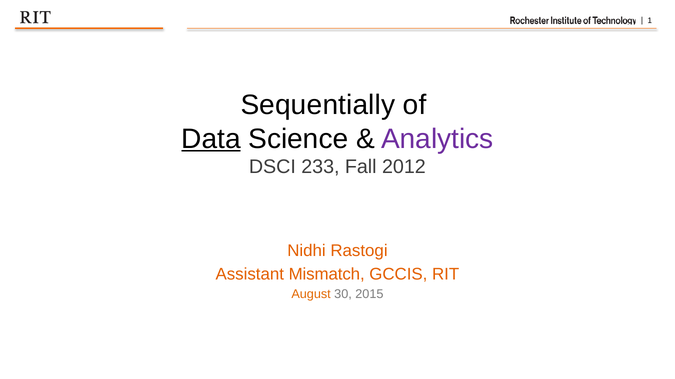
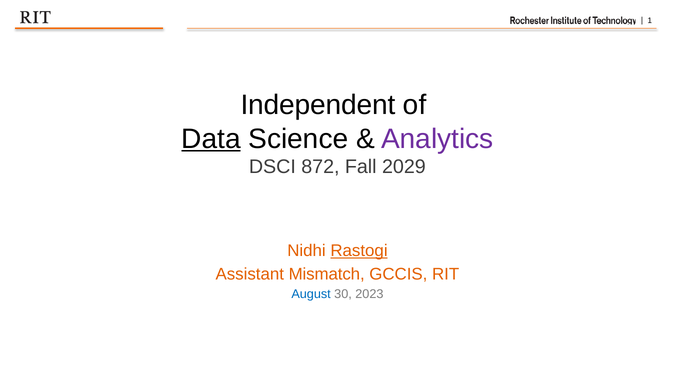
Sequentially: Sequentially -> Independent
233: 233 -> 872
2012: 2012 -> 2029
Rastogi underline: none -> present
August colour: orange -> blue
2015: 2015 -> 2023
